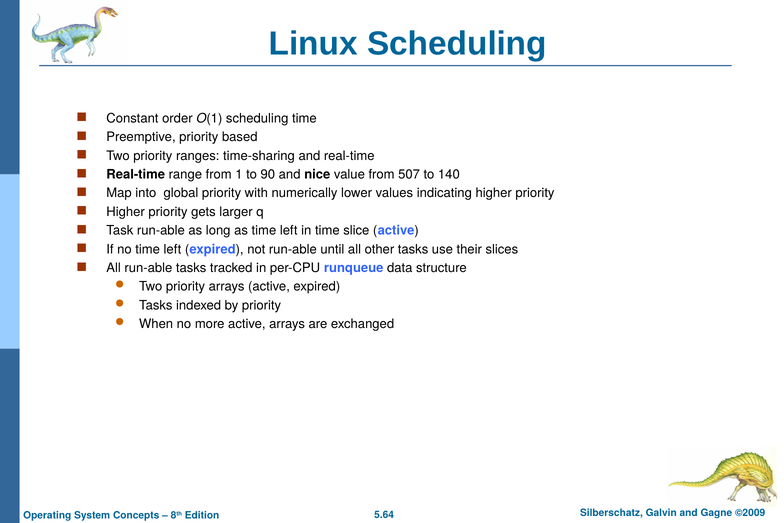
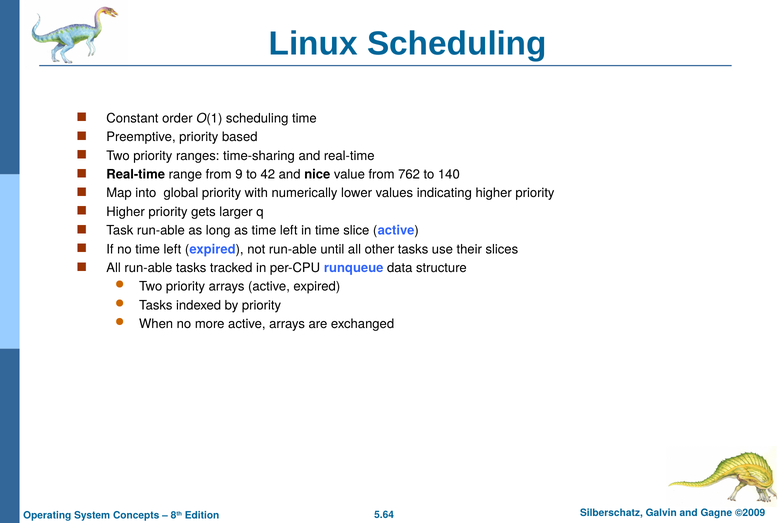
1: 1 -> 9
90: 90 -> 42
507: 507 -> 762
